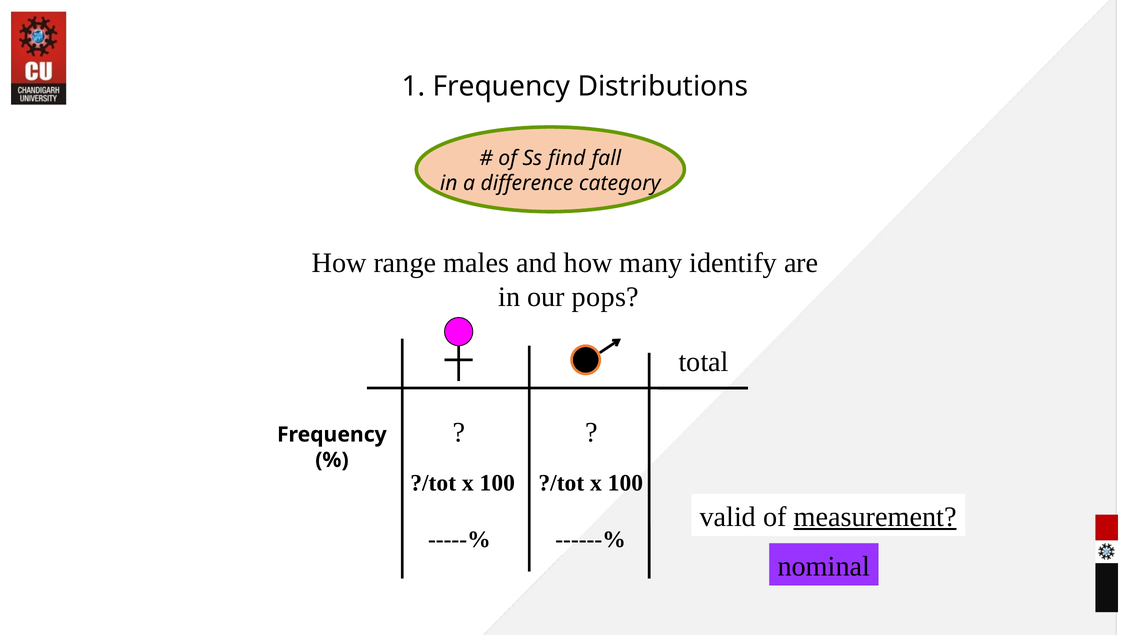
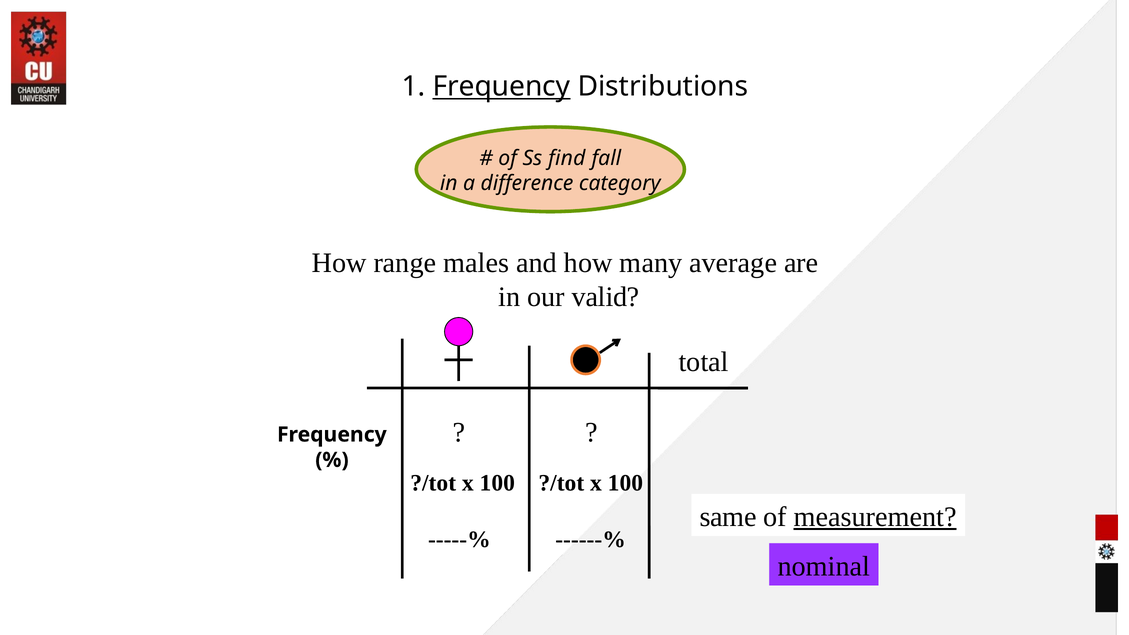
Frequency at (501, 87) underline: none -> present
identify: identify -> average
pops: pops -> valid
valid: valid -> same
